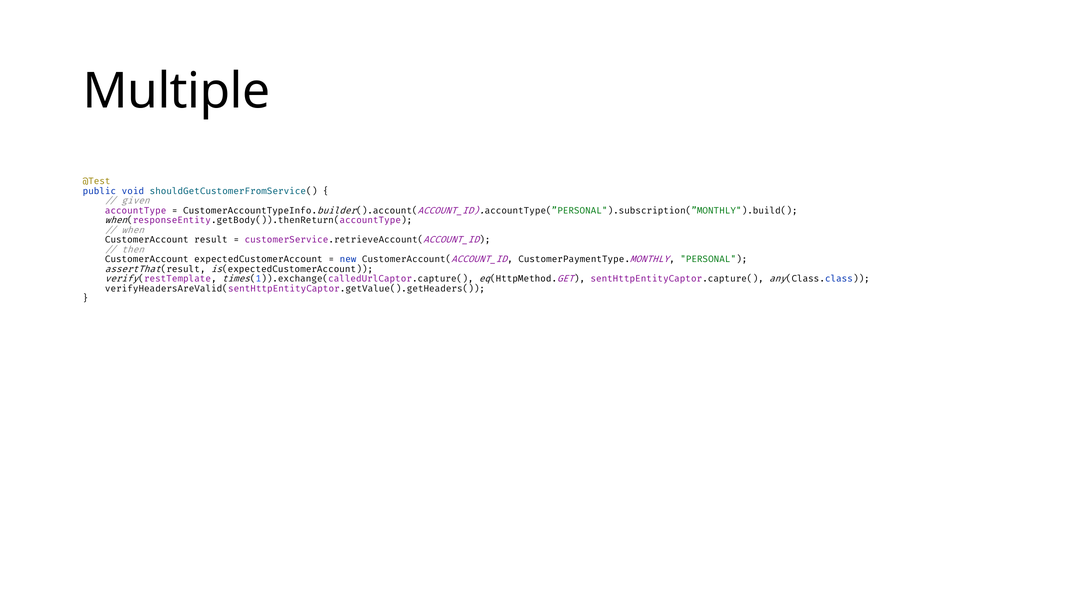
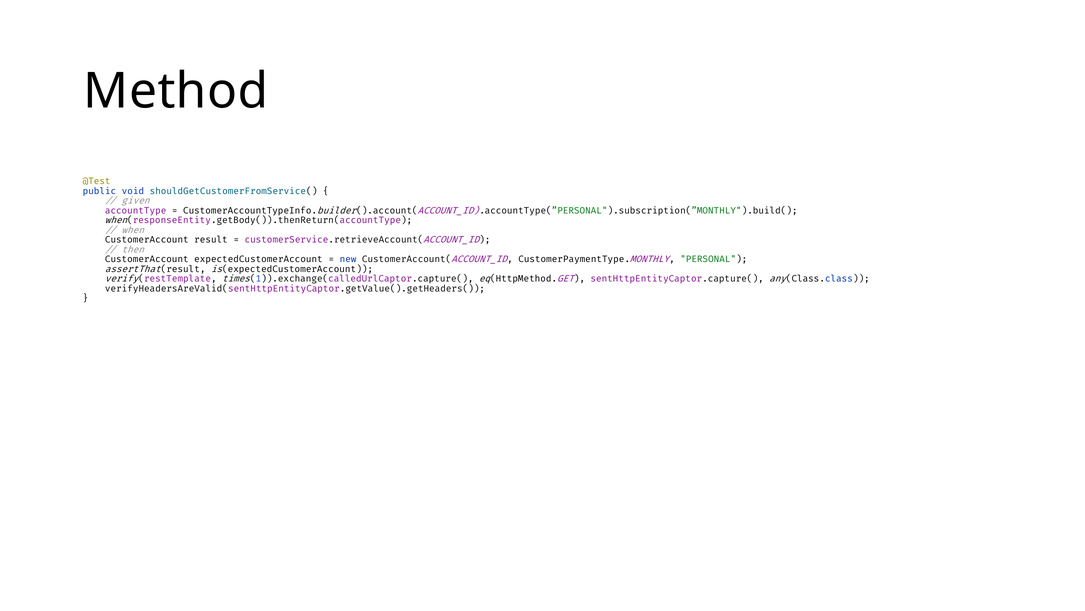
Multiple: Multiple -> Method
